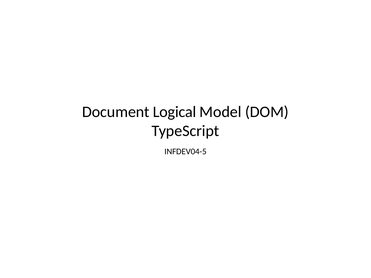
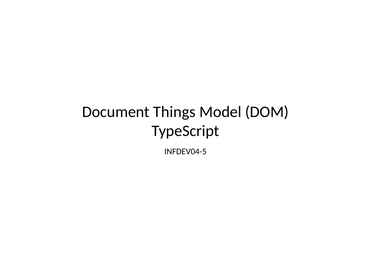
Logical: Logical -> Things
